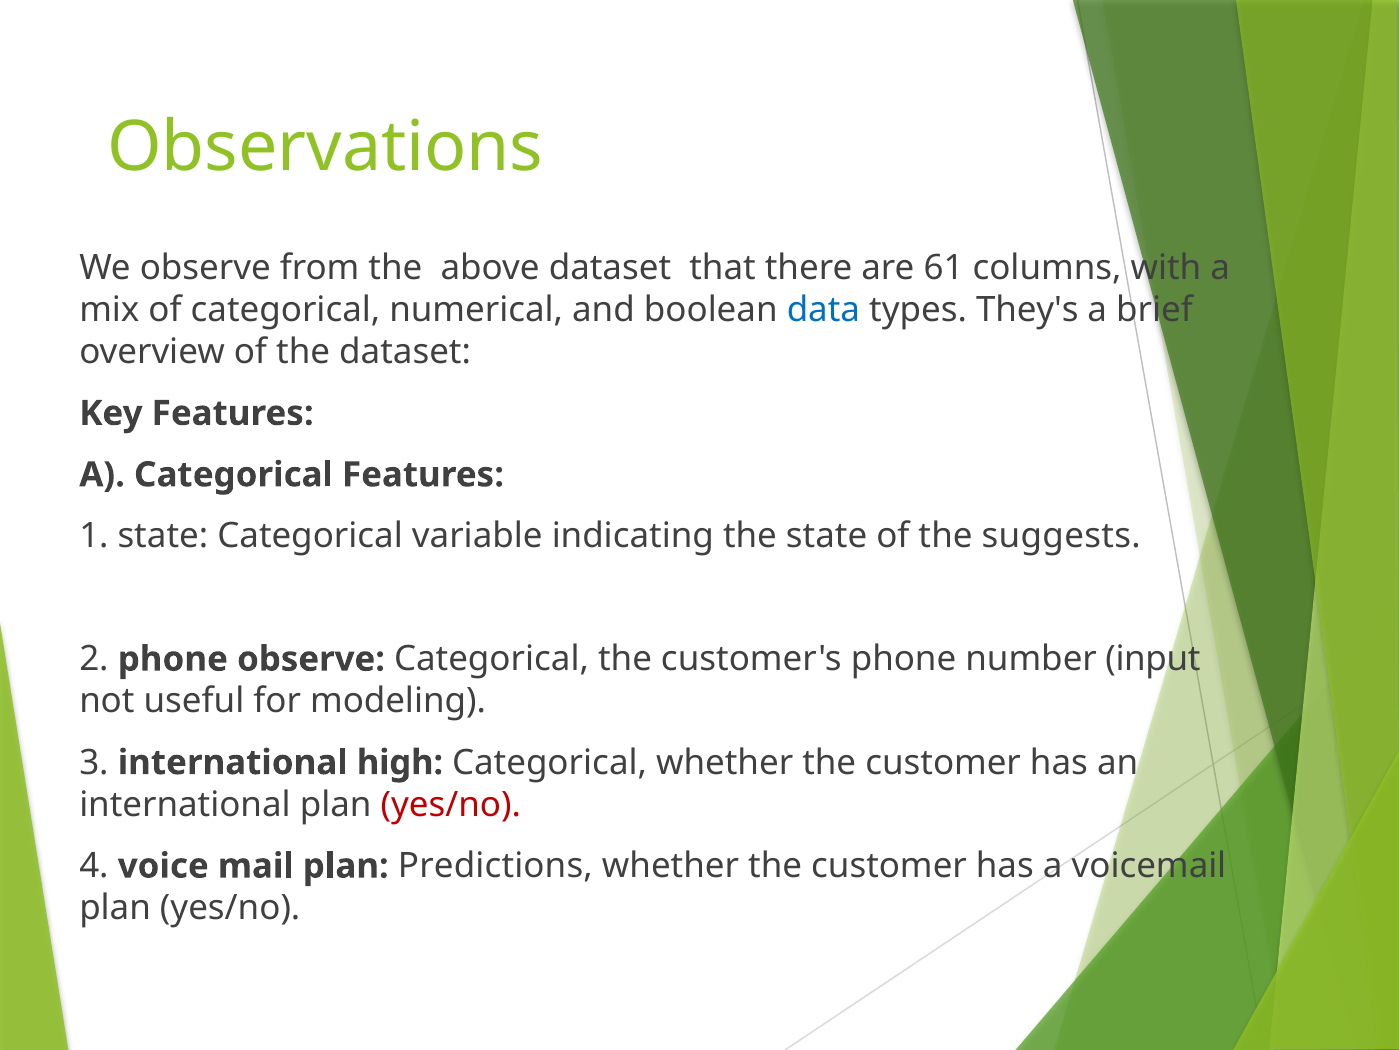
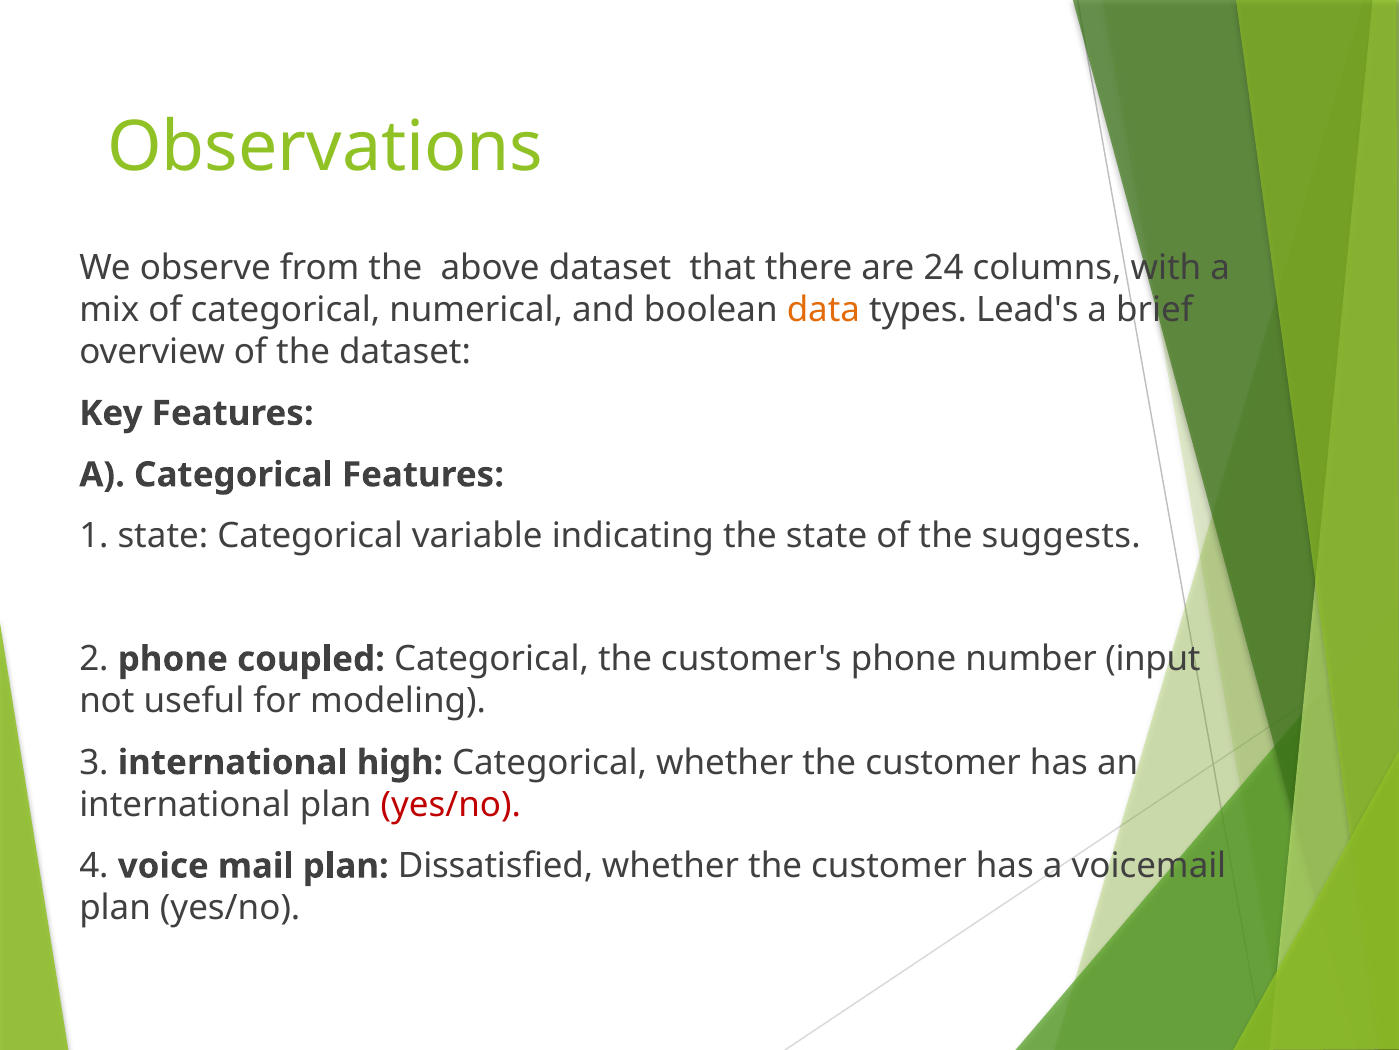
61: 61 -> 24
data colour: blue -> orange
They's: They's -> Lead's
phone observe: observe -> coupled
Predictions: Predictions -> Dissatisfied
